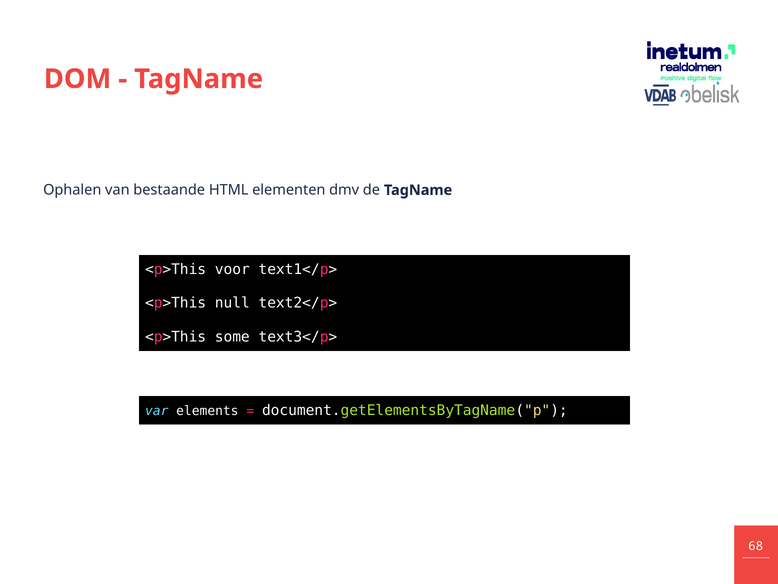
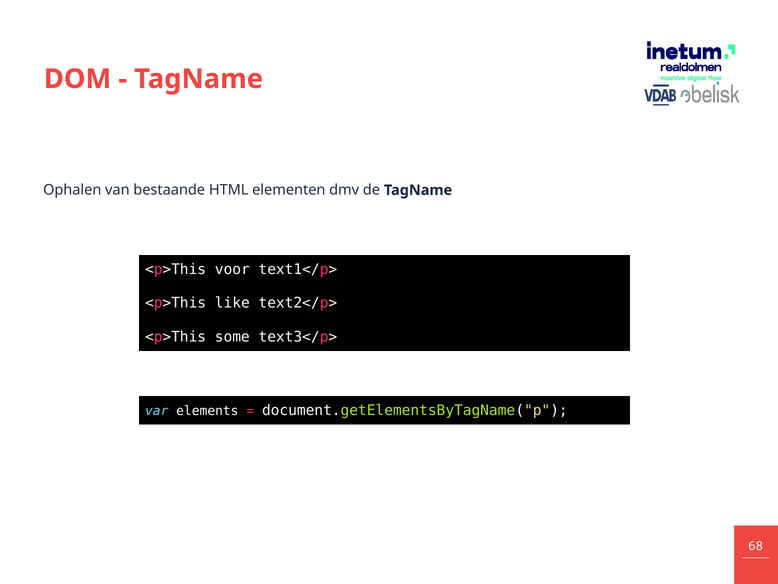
null: null -> like
